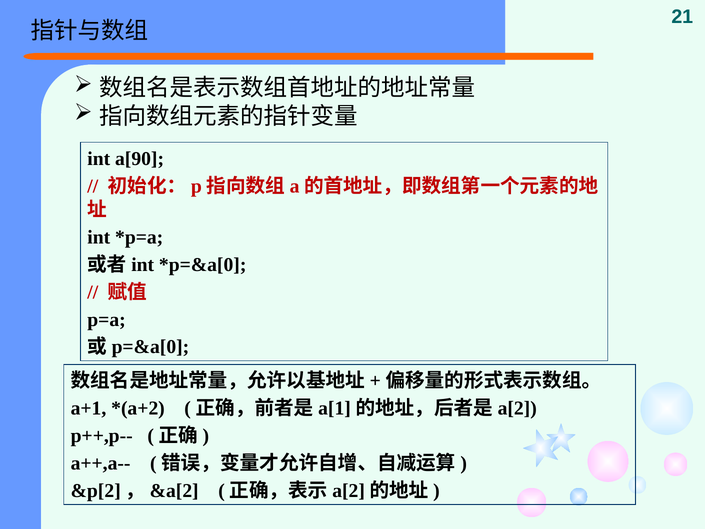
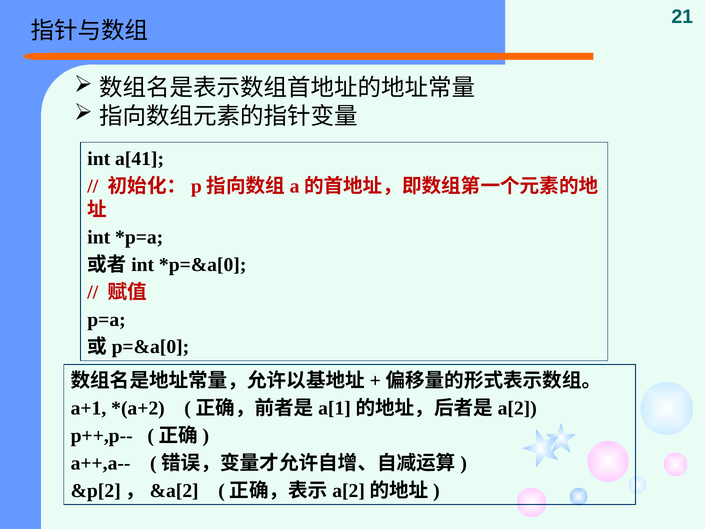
a[90: a[90 -> a[41
